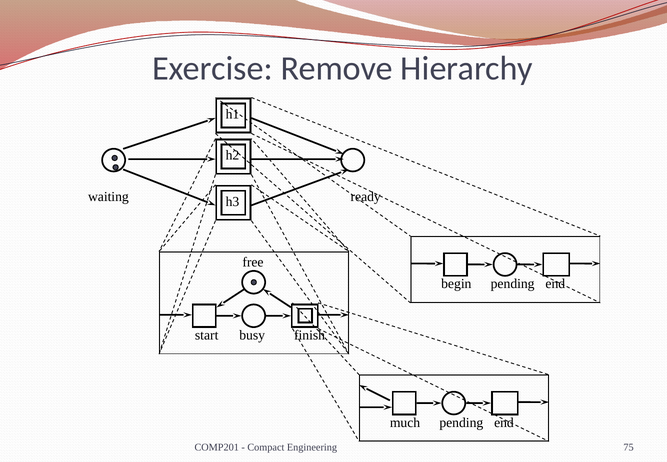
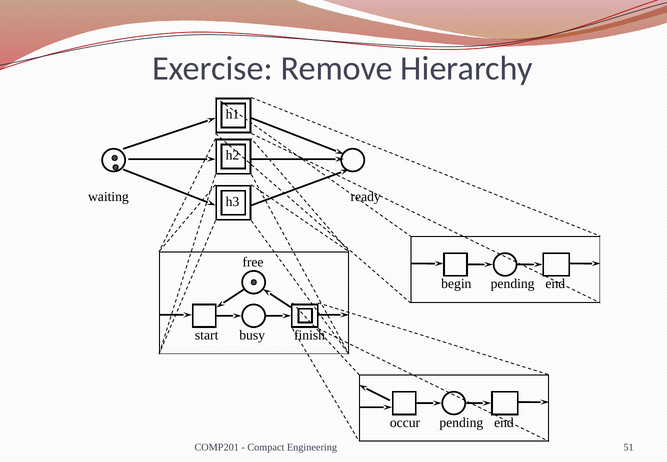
much: much -> occur
75: 75 -> 51
